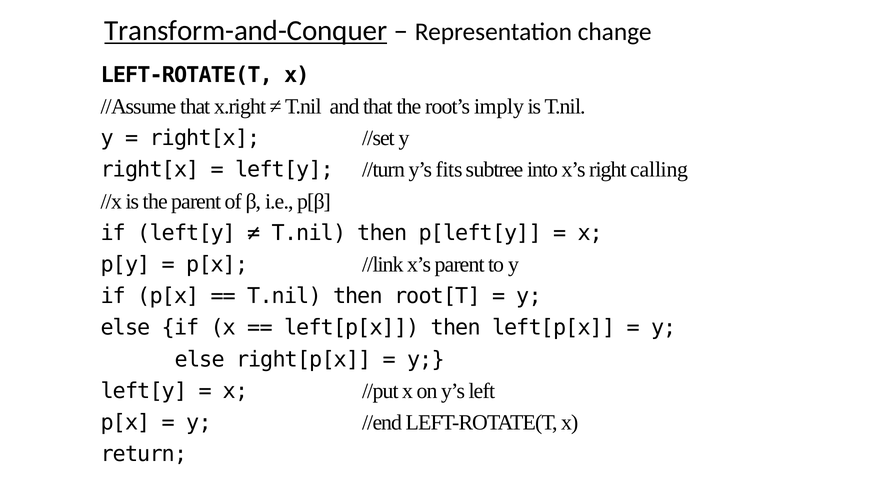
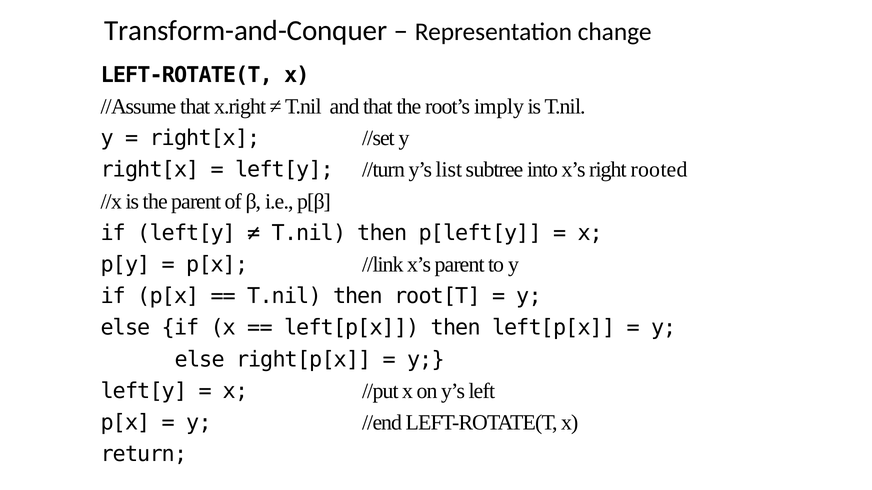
Transform-and-Conquer underline: present -> none
fits: fits -> list
calling: calling -> rooted
